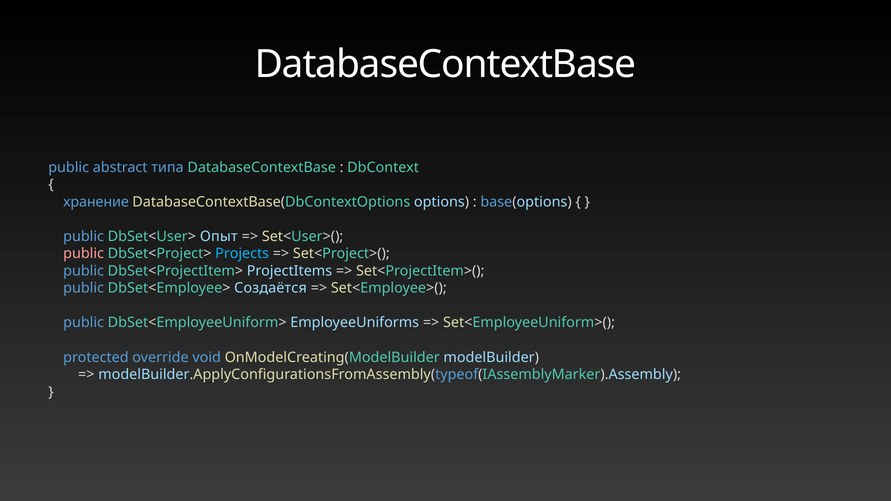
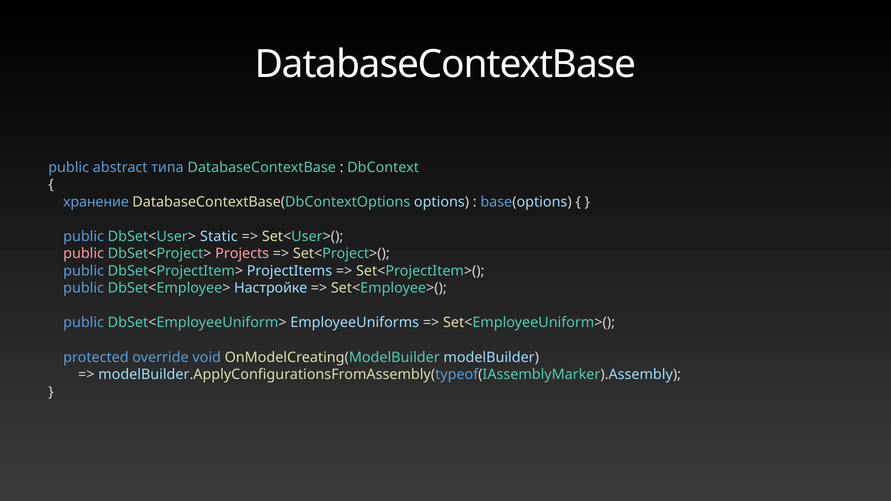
Опыт: Опыт -> Static
Projects colour: light blue -> pink
Создаётся: Создаётся -> Настройке
